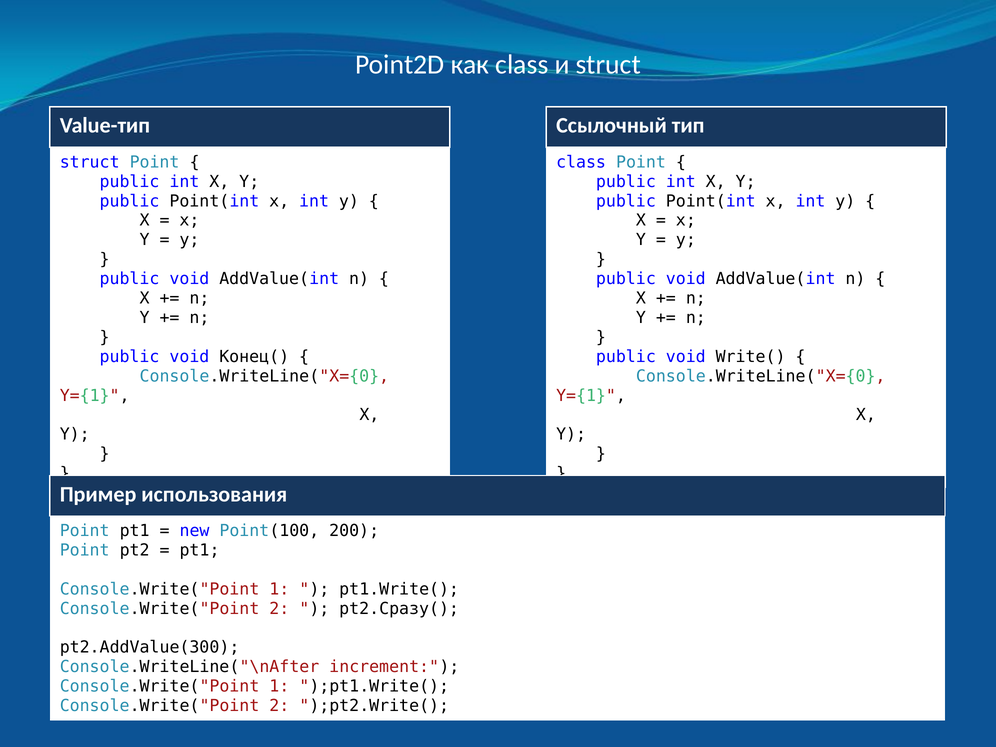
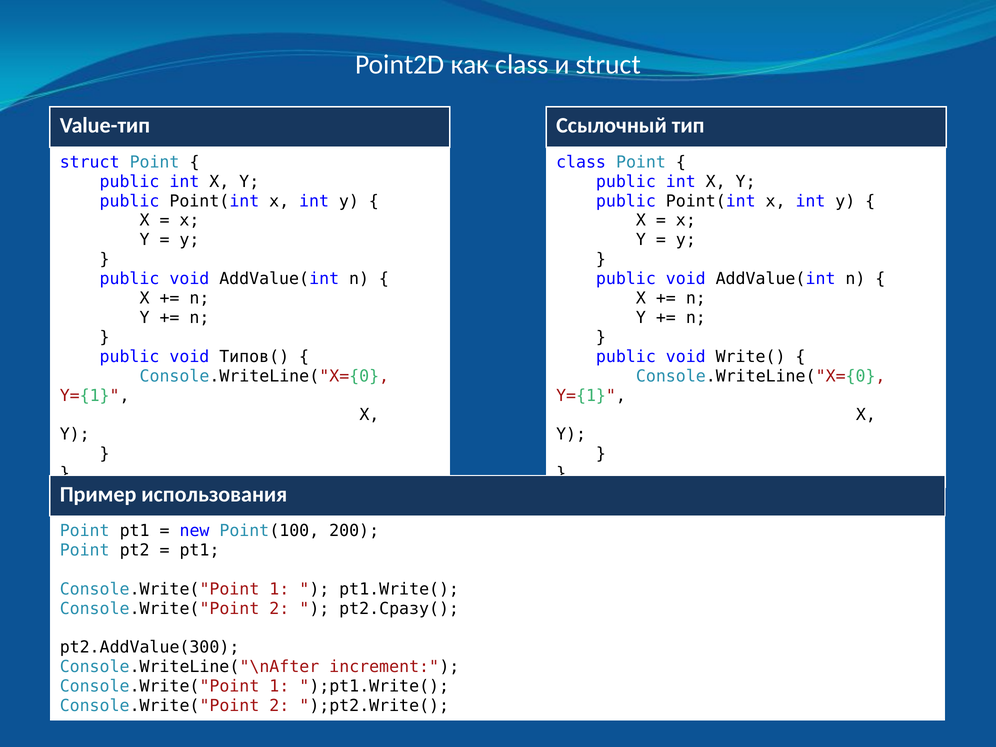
Конец(: Конец( -> Типов(
